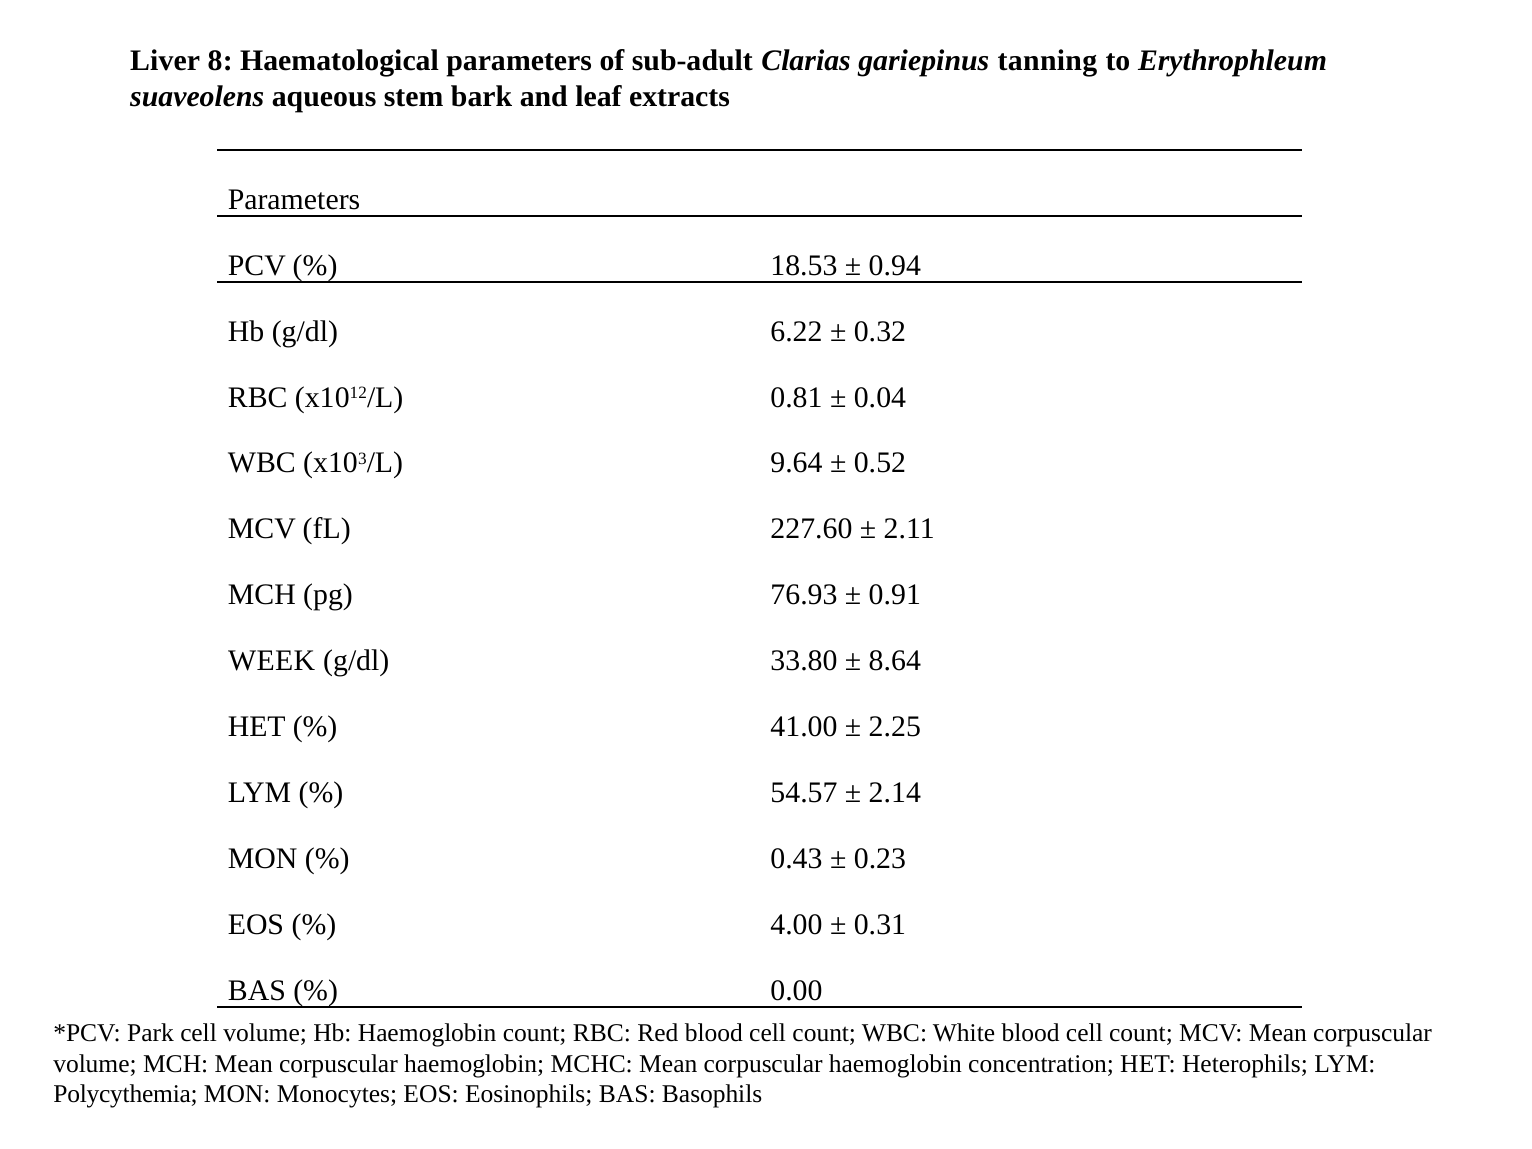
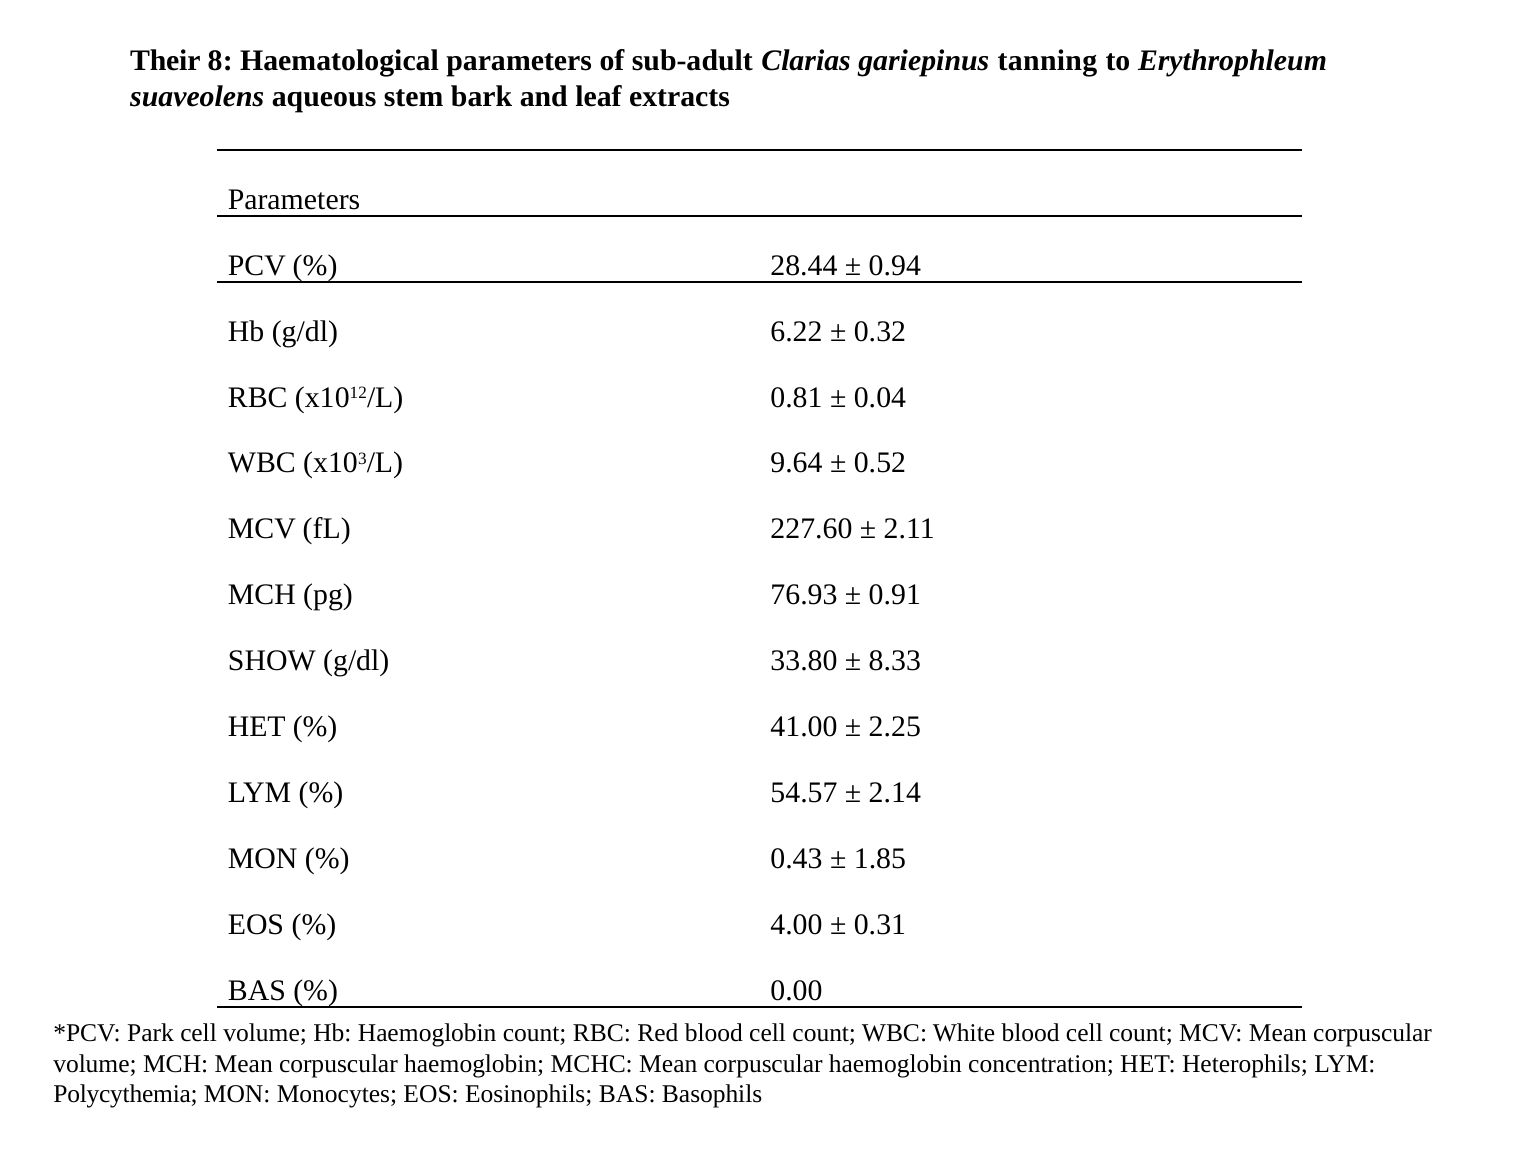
Liver: Liver -> Their
18.53: 18.53 -> 28.44
WEEK: WEEK -> SHOW
8.64: 8.64 -> 8.33
0.23: 0.23 -> 1.85
